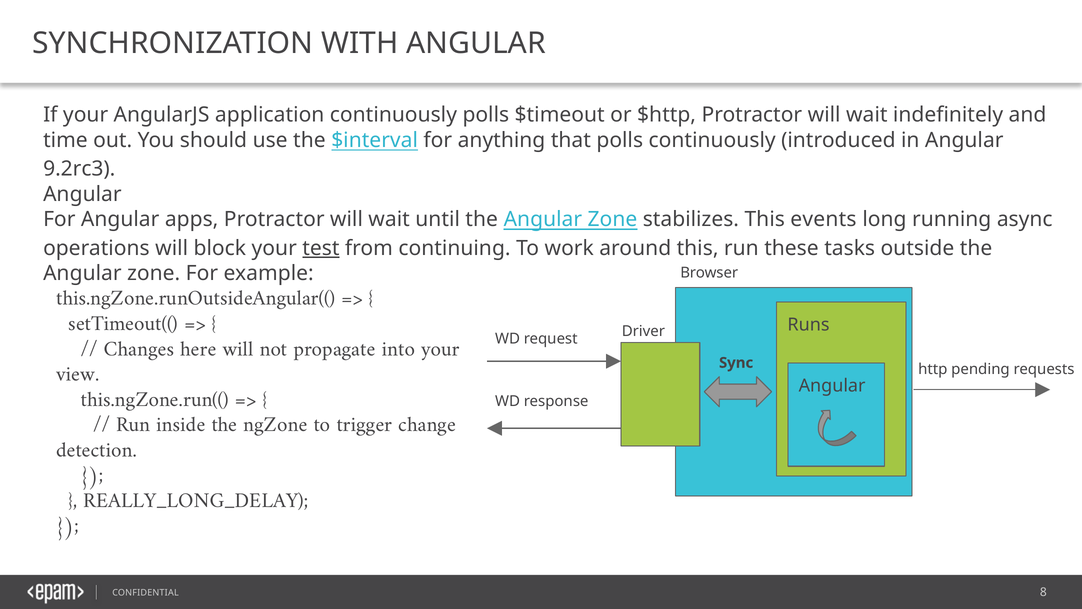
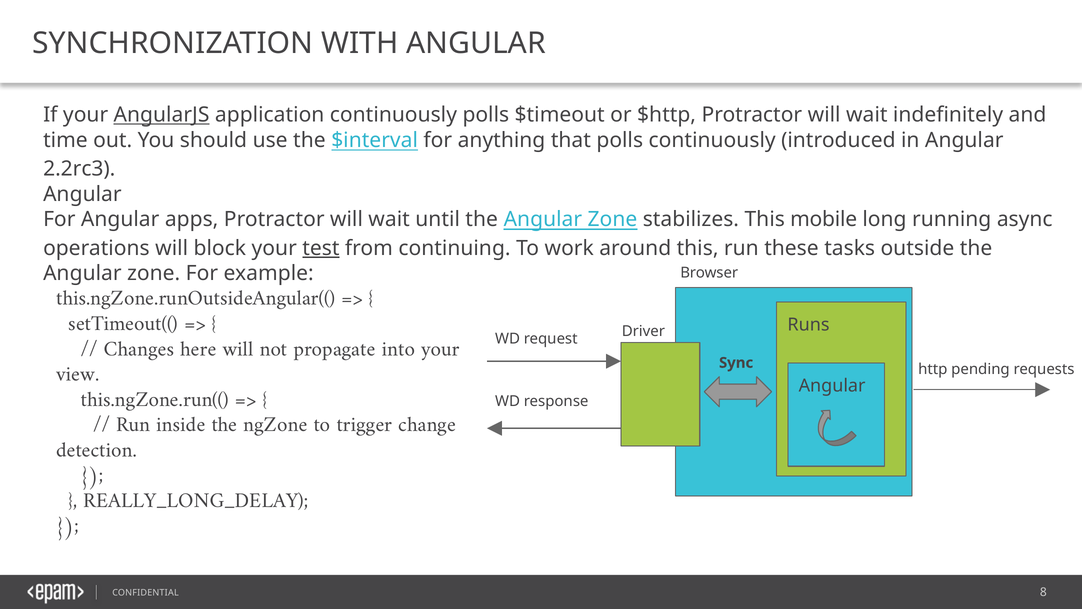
AngularJS underline: none -> present
9.2rc3: 9.2rc3 -> 2.2rc3
events: events -> mobile
